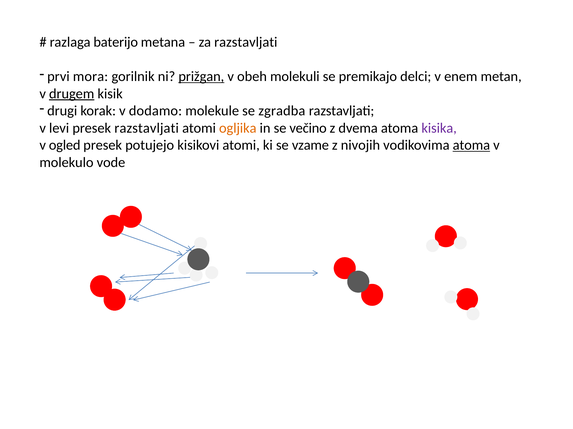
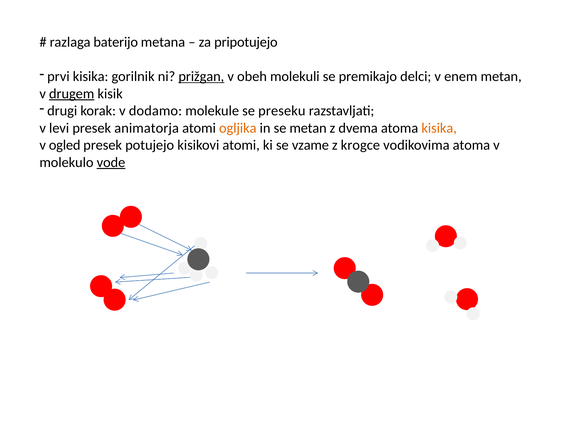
za razstavljati: razstavljati -> pripotujejo
prvi mora: mora -> kisika
zgradba: zgradba -> preseku
presek razstavljati: razstavljati -> animatorja
se večino: večino -> metan
kisika at (439, 128) colour: purple -> orange
nivojih: nivojih -> krogce
atoma at (471, 145) underline: present -> none
vode underline: none -> present
